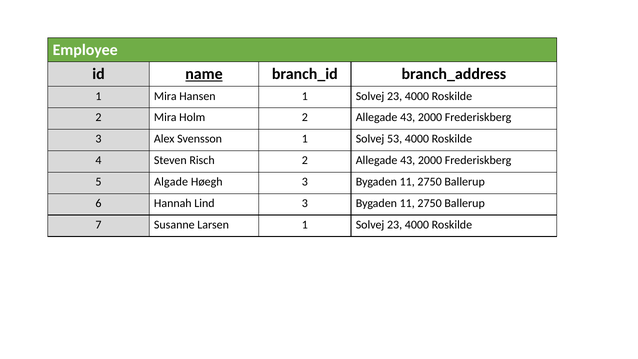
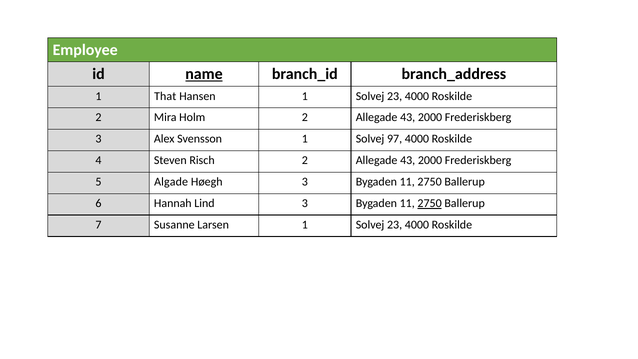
1 Mira: Mira -> That
53: 53 -> 97
2750 at (430, 203) underline: none -> present
